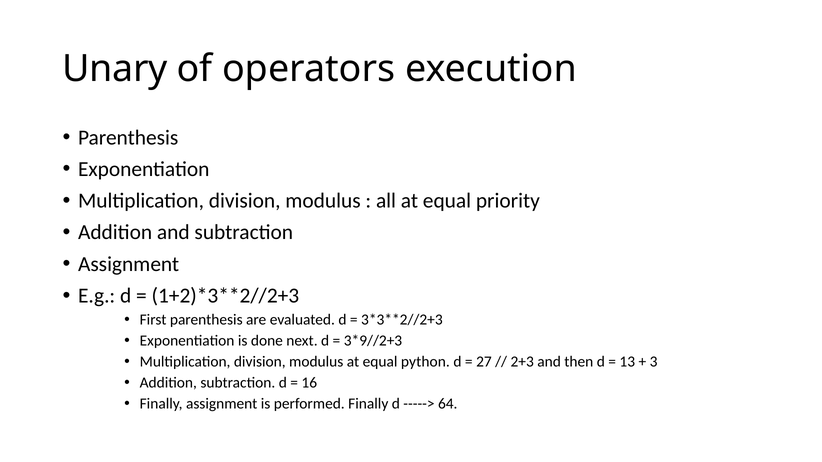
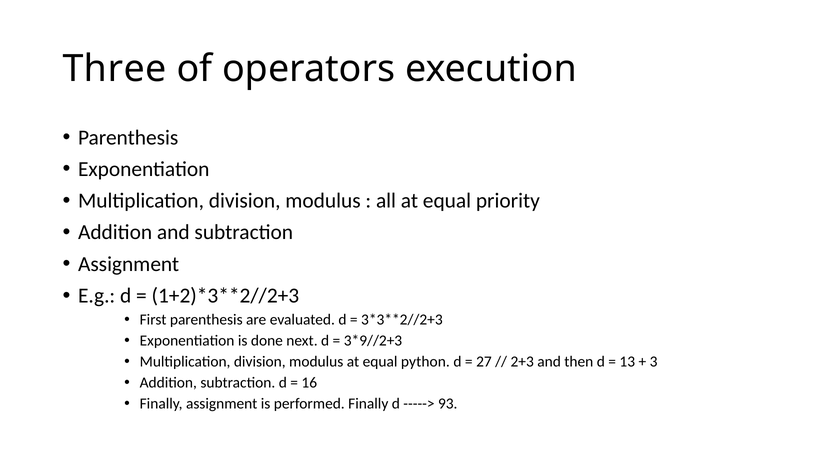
Unary: Unary -> Three
64: 64 -> 93
